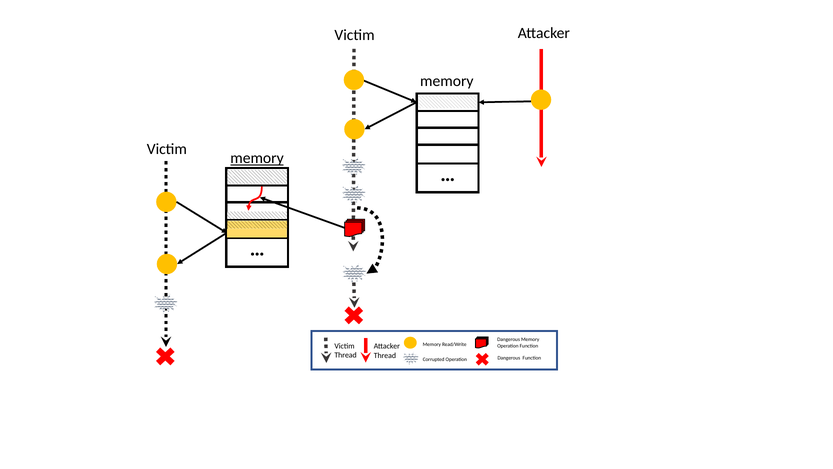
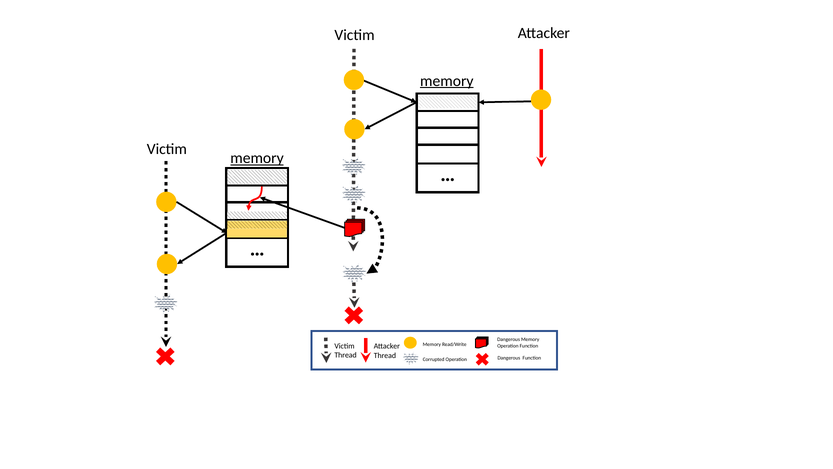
memory at (447, 81) underline: none -> present
